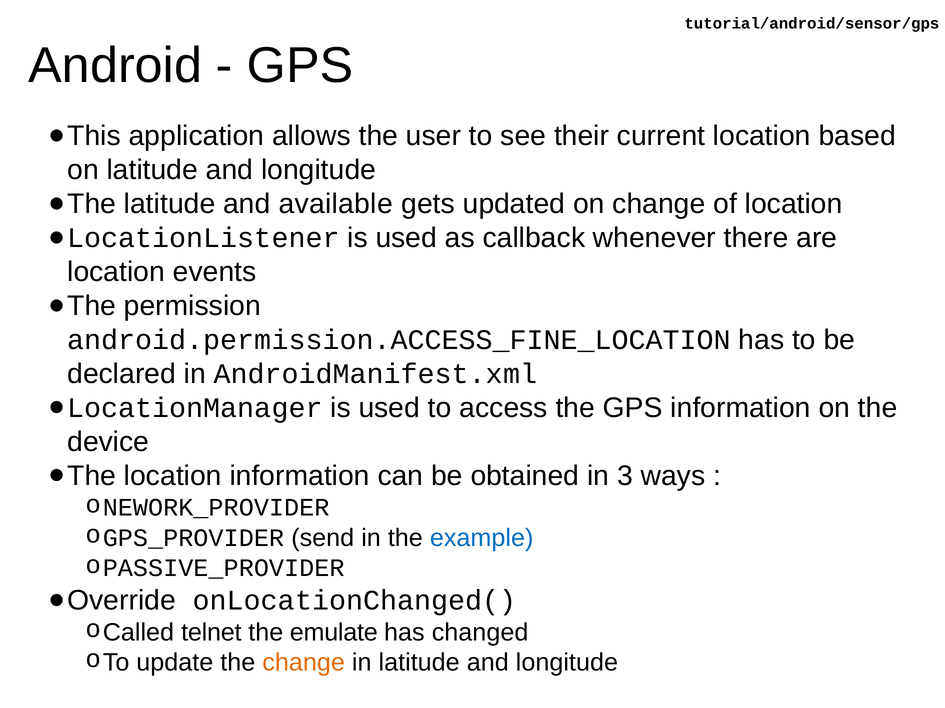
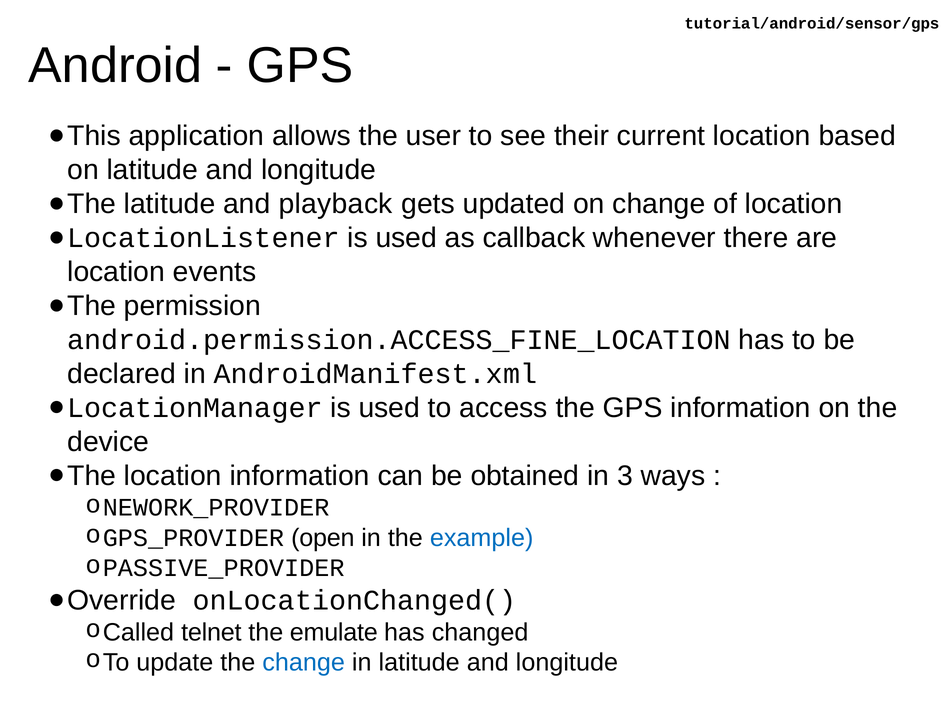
available: available -> playback
send: send -> open
change at (304, 663) colour: orange -> blue
